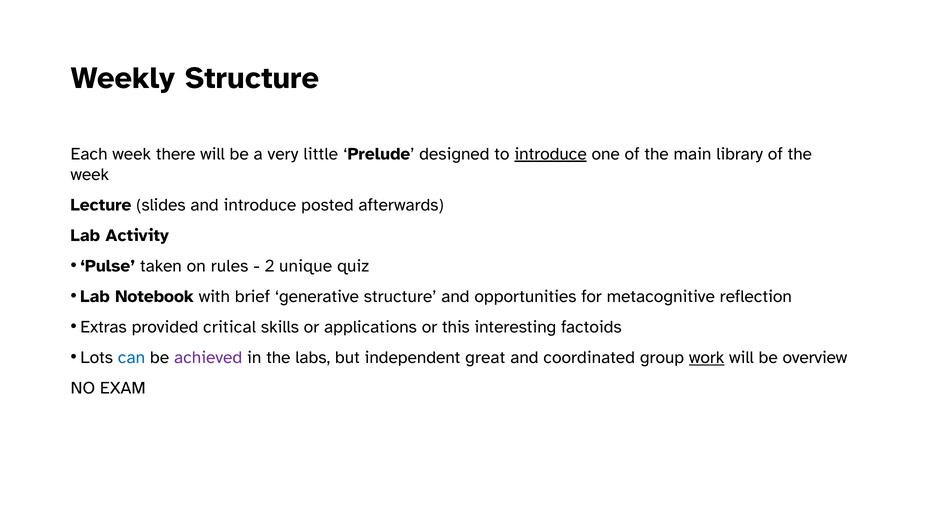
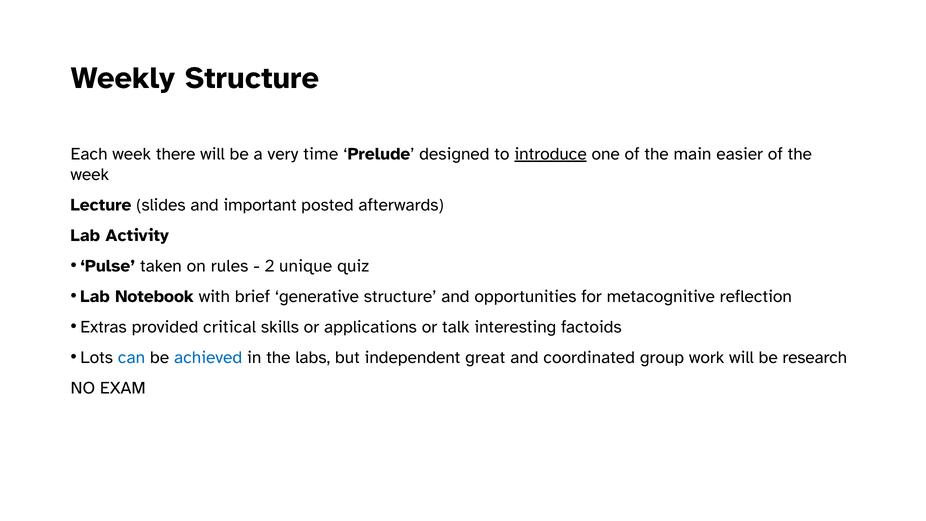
little: little -> time
library: library -> easier
and introduce: introduce -> important
this: this -> talk
achieved colour: purple -> blue
work underline: present -> none
overview: overview -> research
